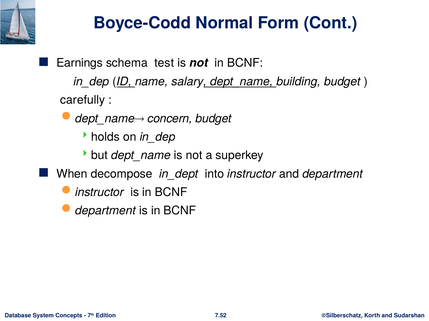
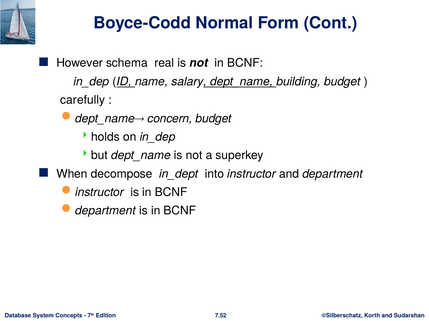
Earnings: Earnings -> However
test: test -> real
